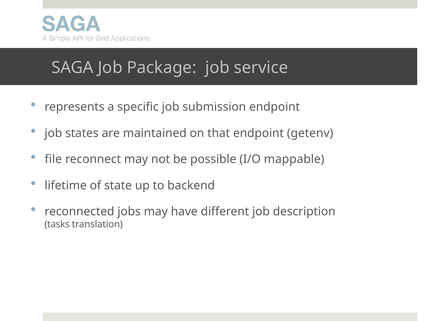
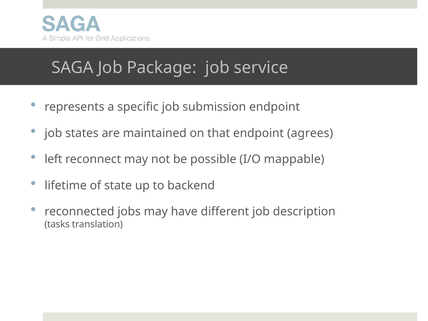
getenv: getenv -> agrees
file: file -> left
